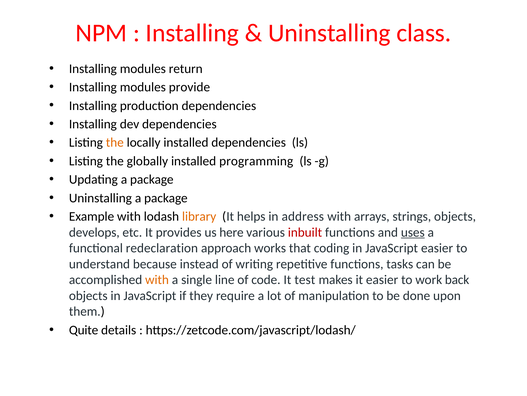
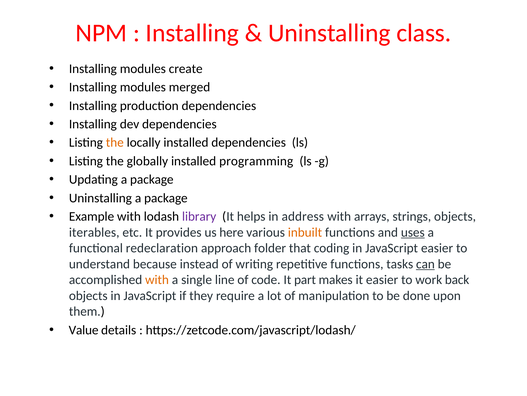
return: return -> create
provide: provide -> merged
library colour: orange -> purple
develops: develops -> iterables
inbuilt colour: red -> orange
works: works -> folder
can underline: none -> present
test: test -> part
Quite: Quite -> Value
